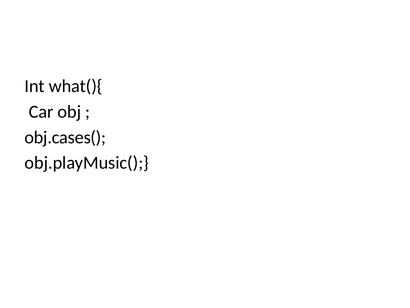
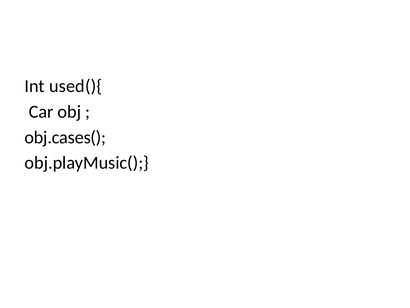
what(){: what(){ -> used(){
